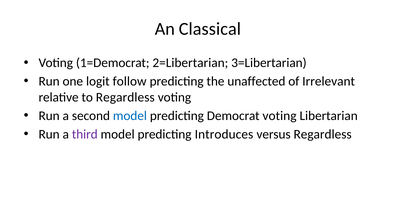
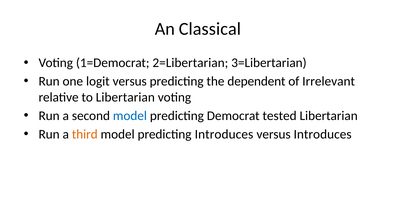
logit follow: follow -> versus
unaffected: unaffected -> dependent
to Regardless: Regardless -> Libertarian
Democrat voting: voting -> tested
third colour: purple -> orange
versus Regardless: Regardless -> Introduces
